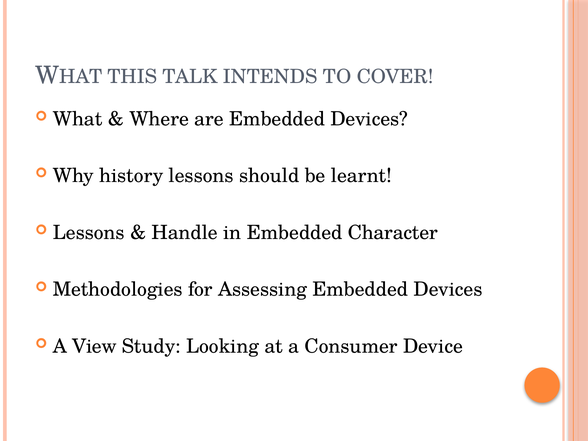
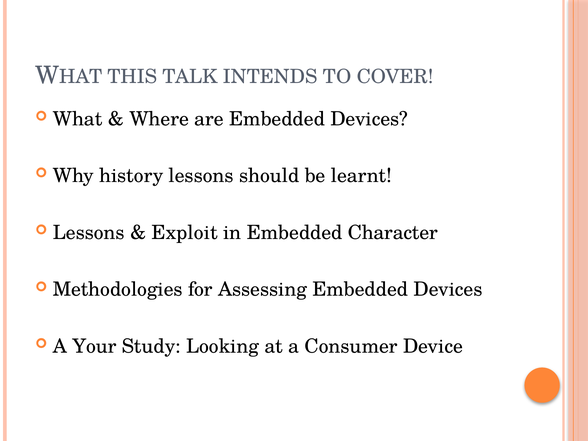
Handle: Handle -> Exploit
View: View -> Your
